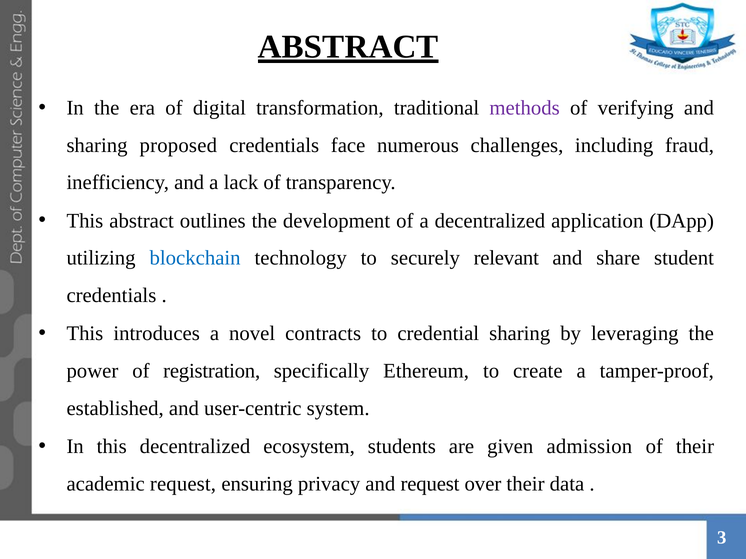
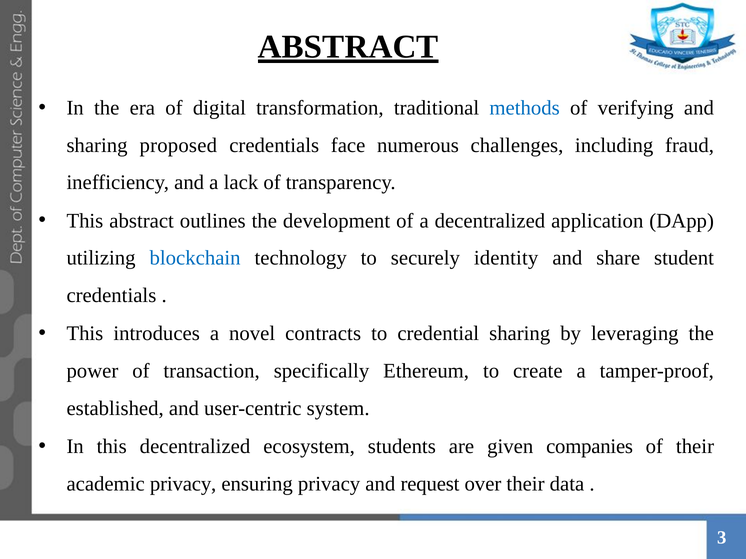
methods colour: purple -> blue
relevant: relevant -> identity
registration: registration -> transaction
admission: admission -> companies
academic request: request -> privacy
